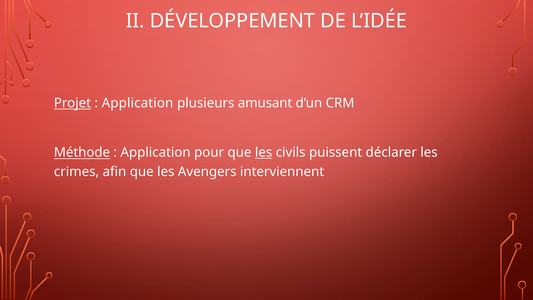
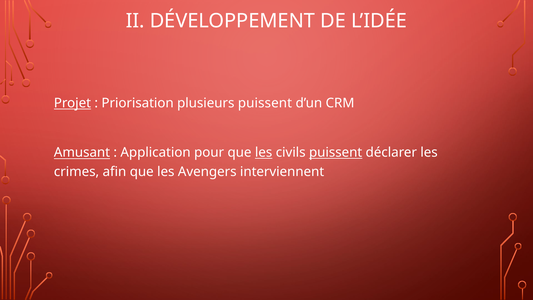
Application at (138, 103): Application -> Priorisation
plusieurs amusant: amusant -> puissent
Méthode: Méthode -> Amusant
puissent at (336, 152) underline: none -> present
